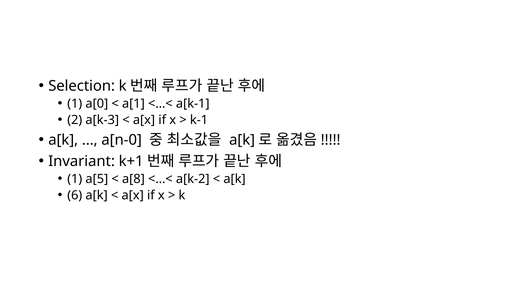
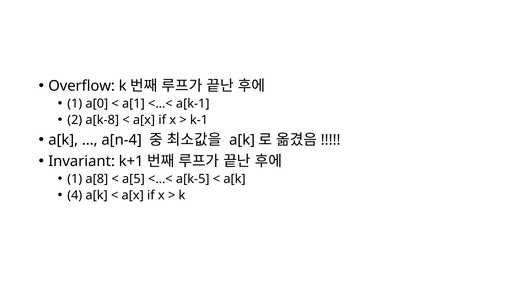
Selection: Selection -> Overflow
a[k-3: a[k-3 -> a[k-8
a[n-0: a[n-0 -> a[n-4
a[5: a[5 -> a[8
a[8: a[8 -> a[5
a[k-2: a[k-2 -> a[k-5
6: 6 -> 4
